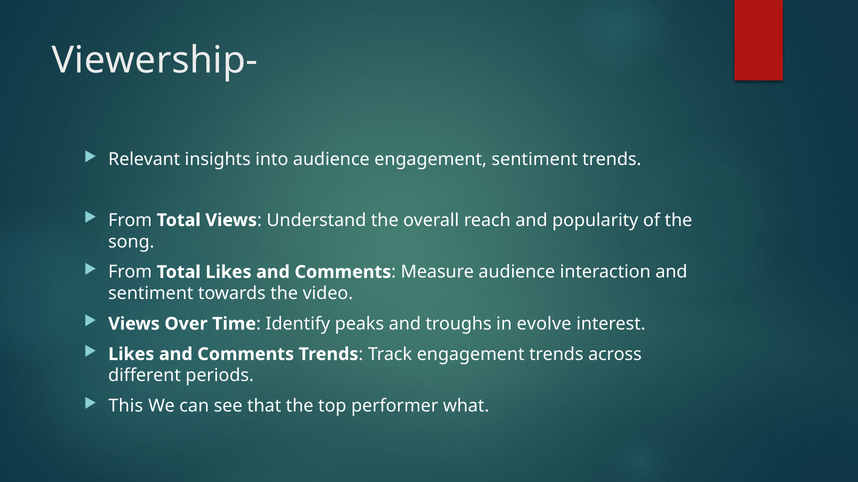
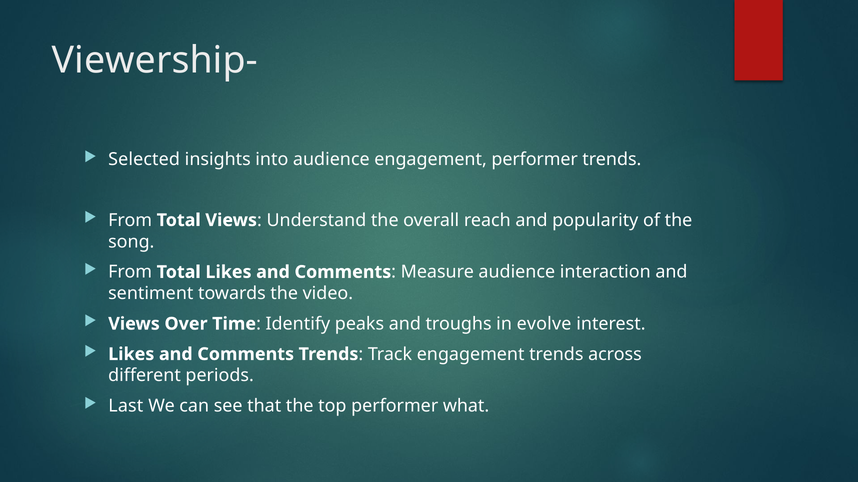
Relevant: Relevant -> Selected
engagement sentiment: sentiment -> performer
This: This -> Last
